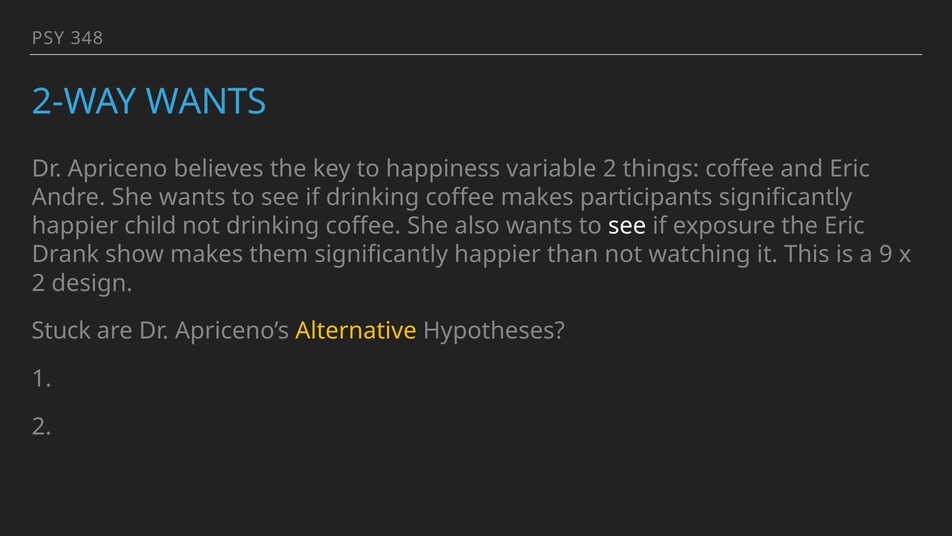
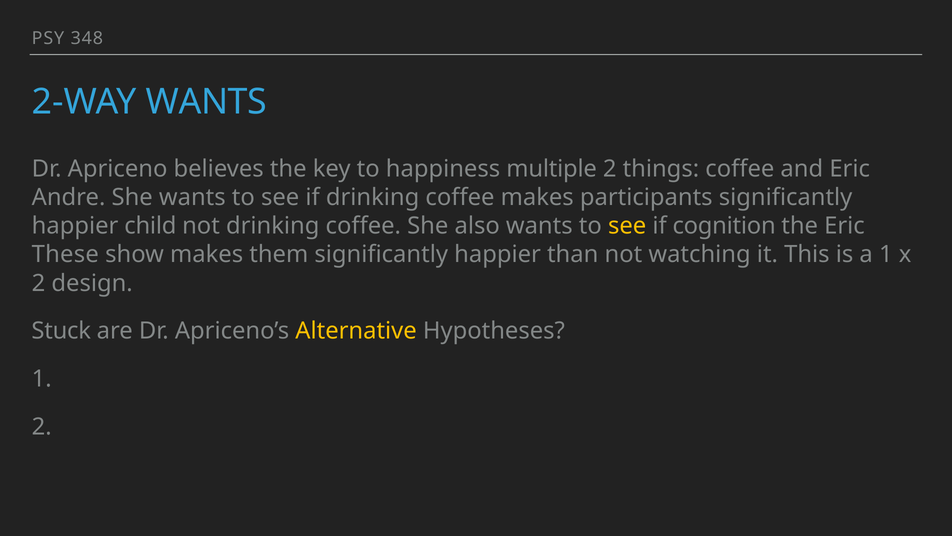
variable: variable -> multiple
see at (627, 226) colour: white -> yellow
exposure: exposure -> cognition
Drank: Drank -> These
a 9: 9 -> 1
